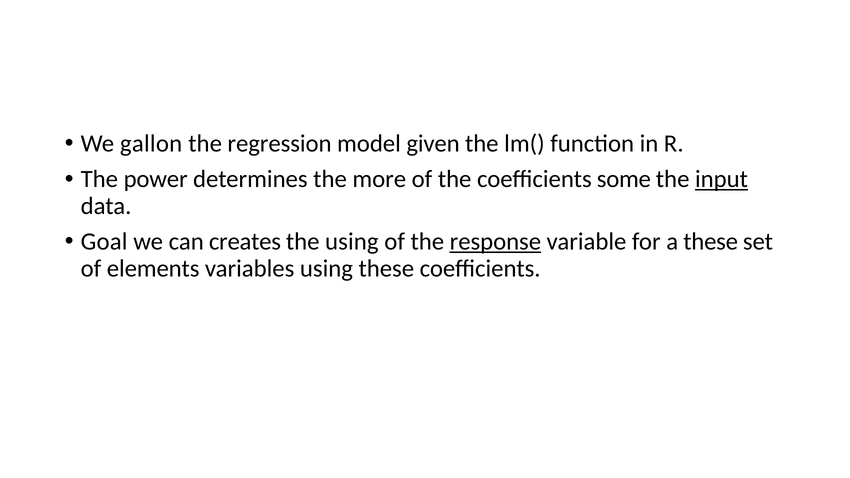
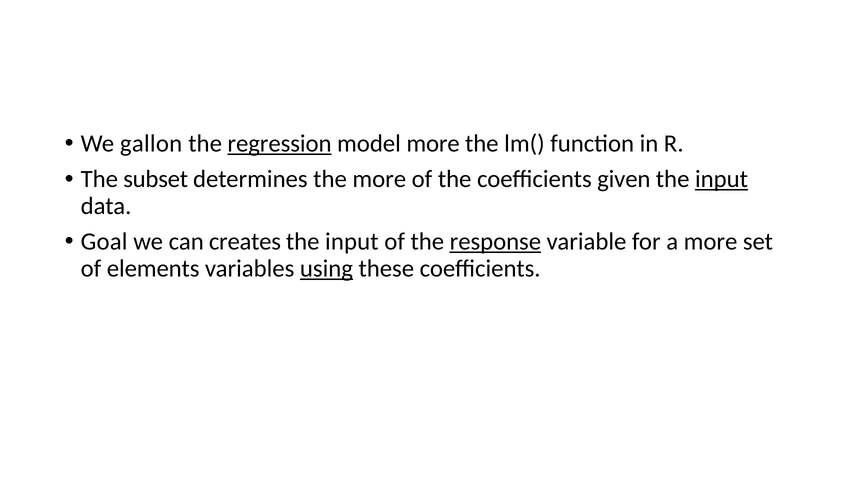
regression underline: none -> present
model given: given -> more
power: power -> subset
some: some -> given
using at (352, 242): using -> input
a these: these -> more
using at (326, 269) underline: none -> present
